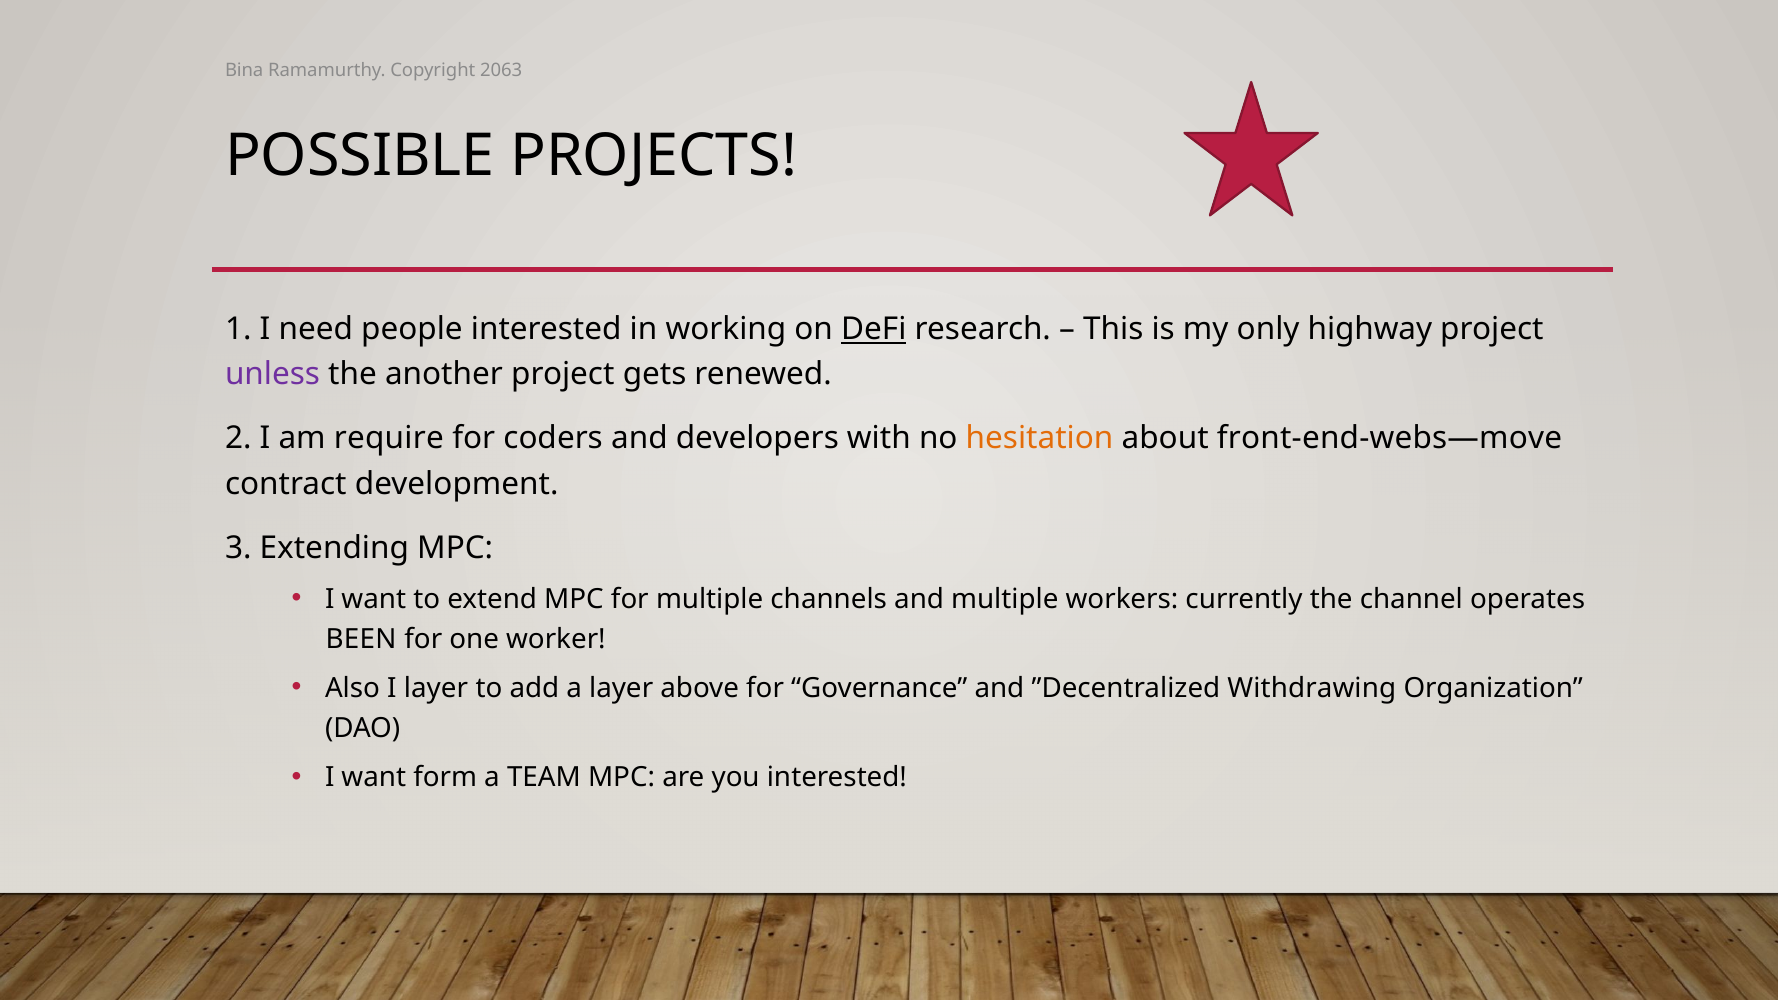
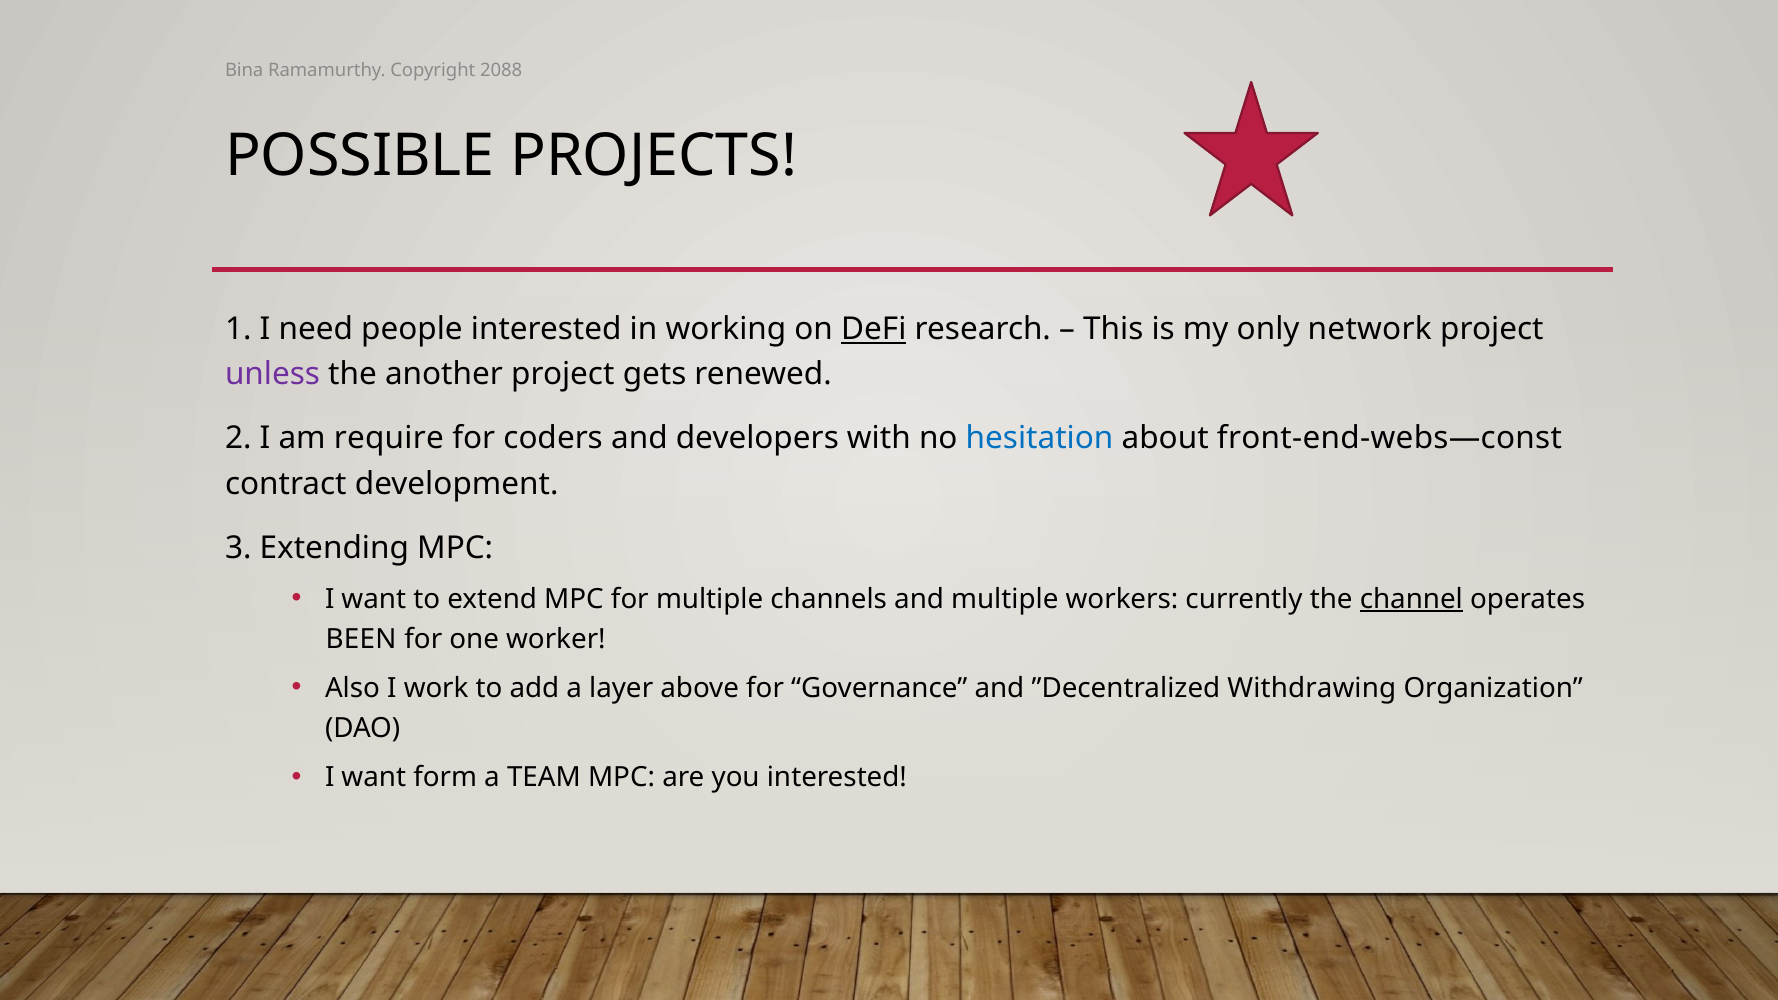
2063: 2063 -> 2088
highway: highway -> network
hesitation colour: orange -> blue
front-end-webs—move: front-end-webs—move -> front-end-webs—const
channel underline: none -> present
I layer: layer -> work
